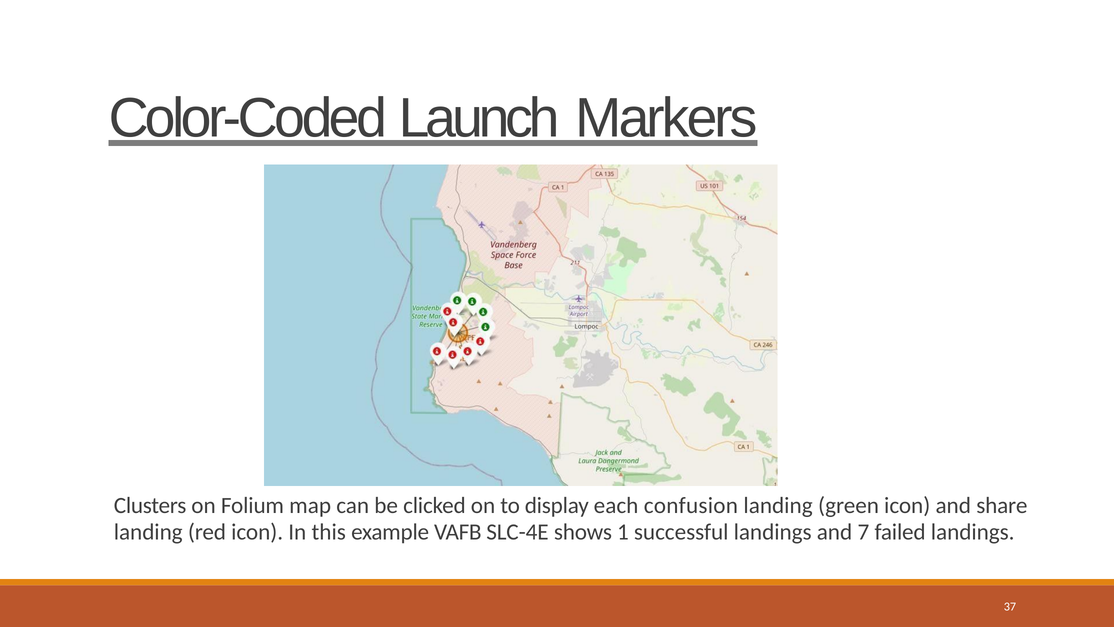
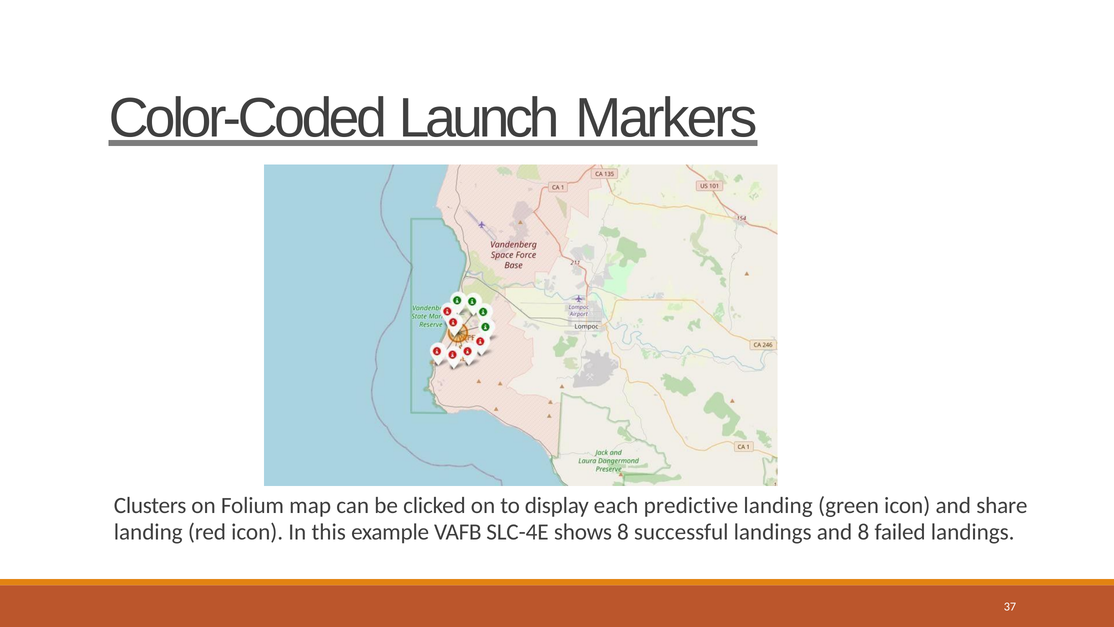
confusion: confusion -> predictive
shows 1: 1 -> 8
and 7: 7 -> 8
